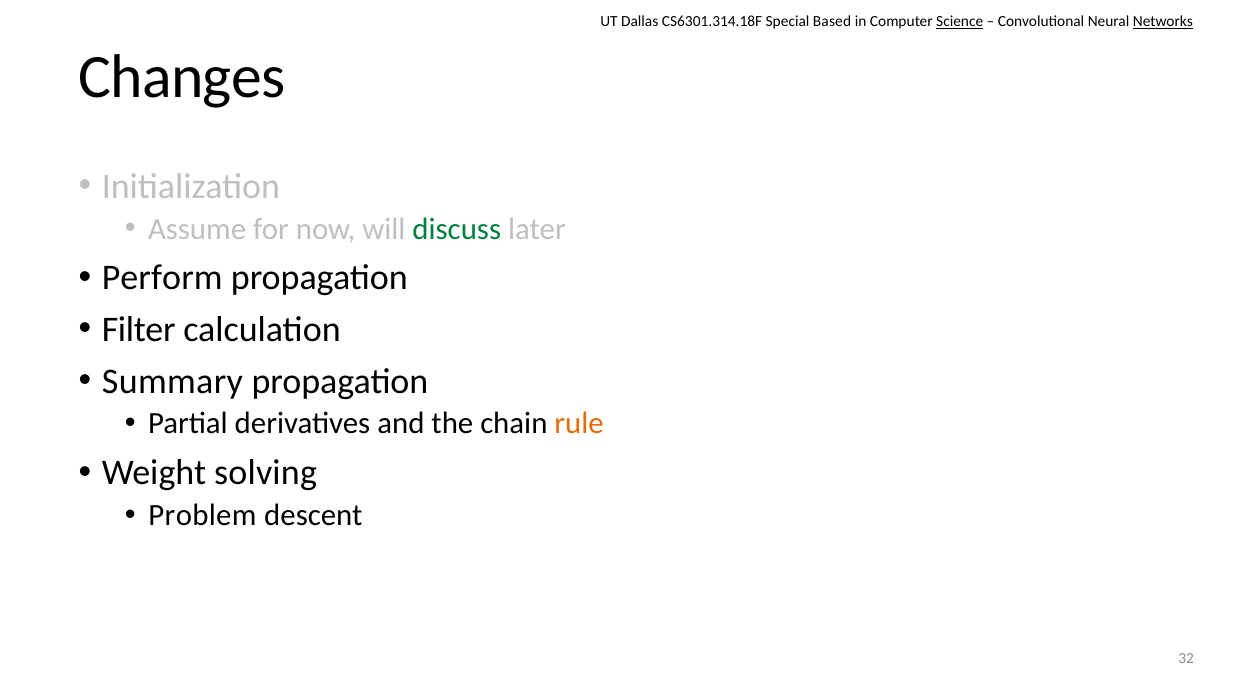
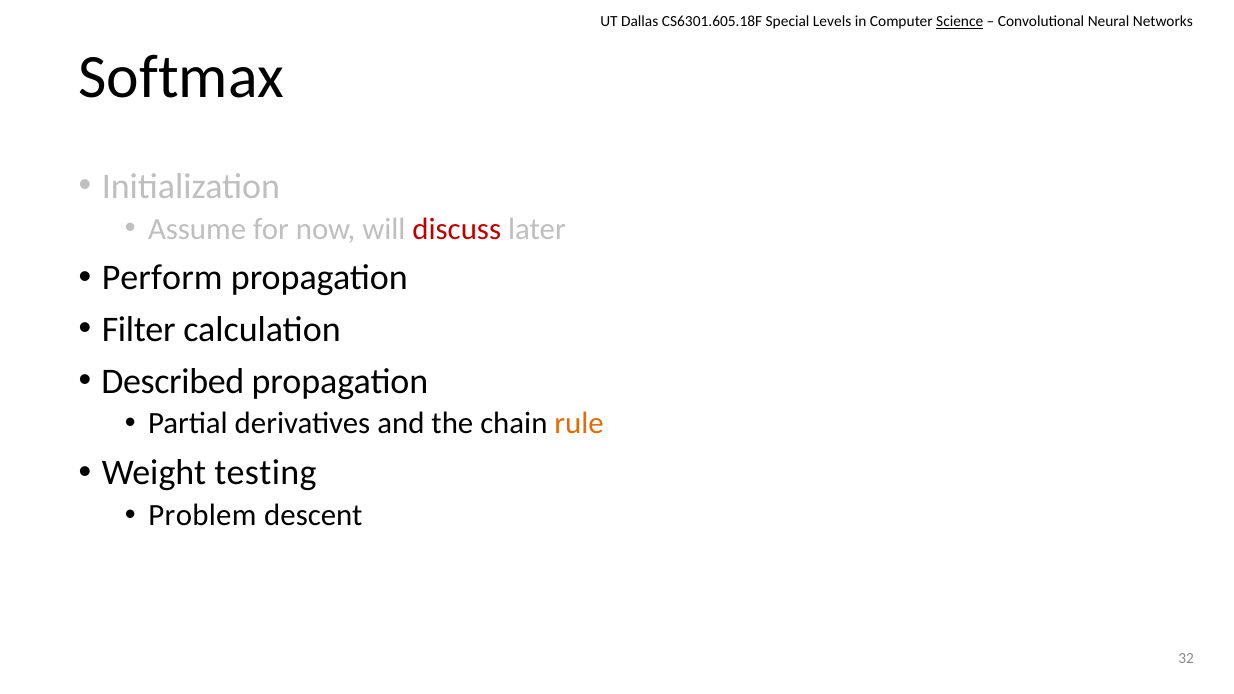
CS6301.314.18F: CS6301.314.18F -> CS6301.605.18F
Based: Based -> Levels
Networks underline: present -> none
Changes: Changes -> Softmax
discuss colour: green -> red
Summary: Summary -> Described
solving: solving -> testing
